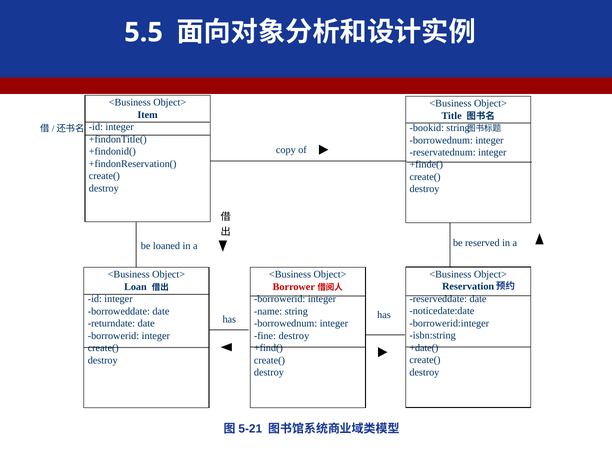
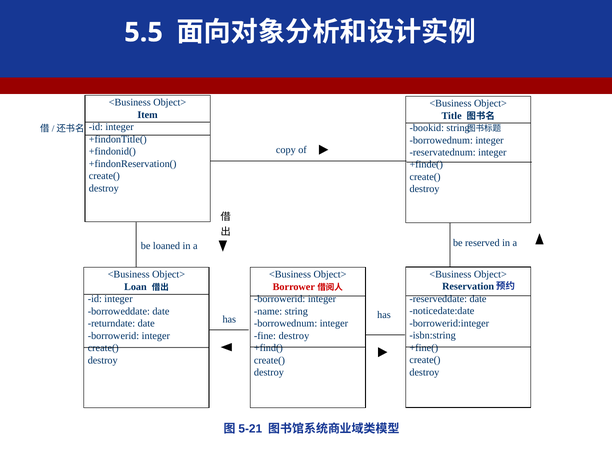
+date(: +date( -> +fine(
